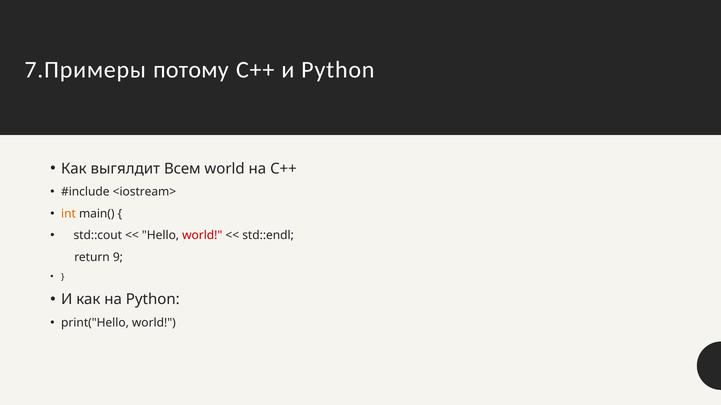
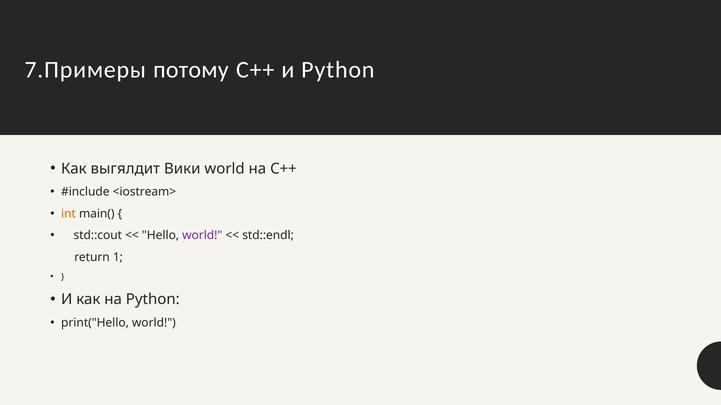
Всем: Всем -> Вики
world at (202, 236) colour: red -> purple
9: 9 -> 1
